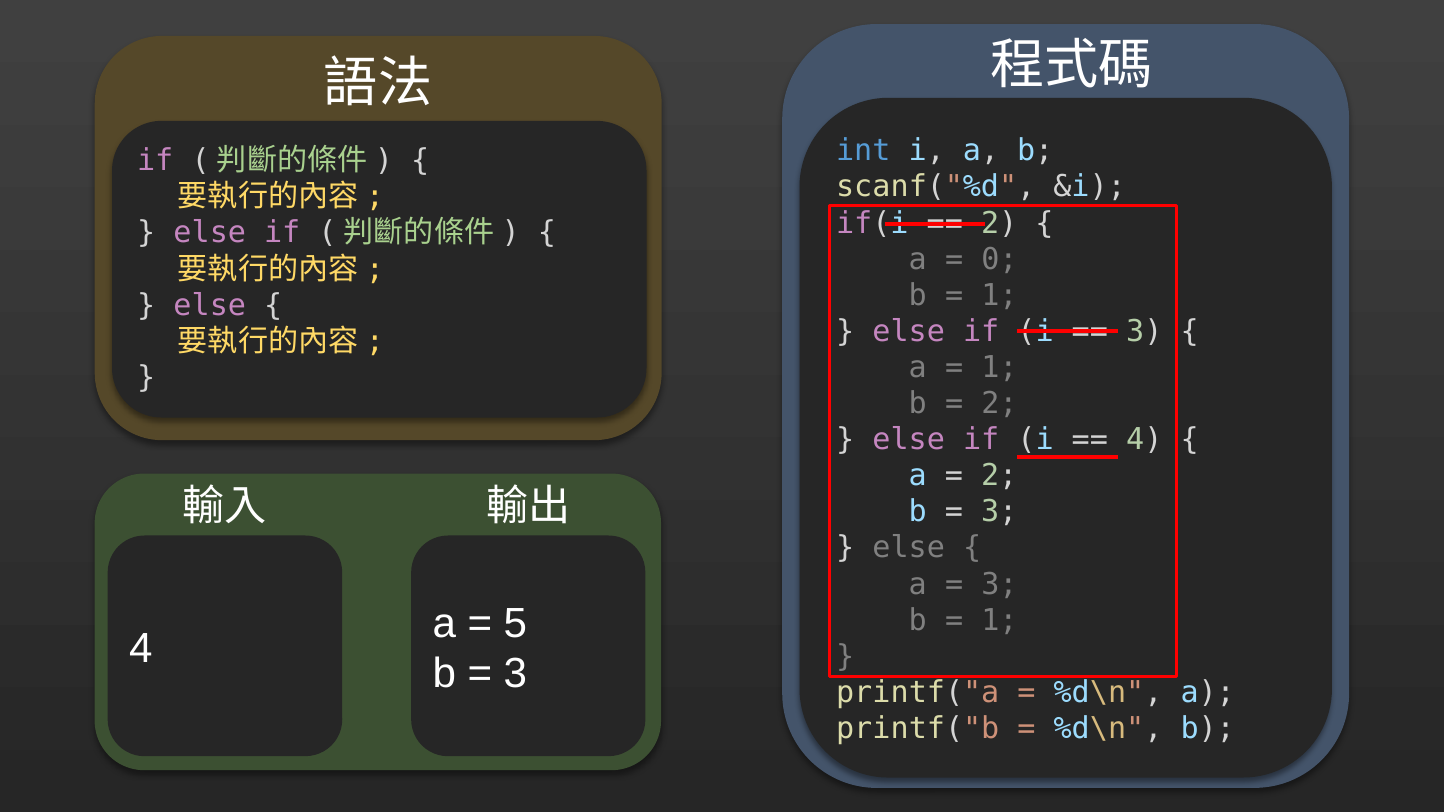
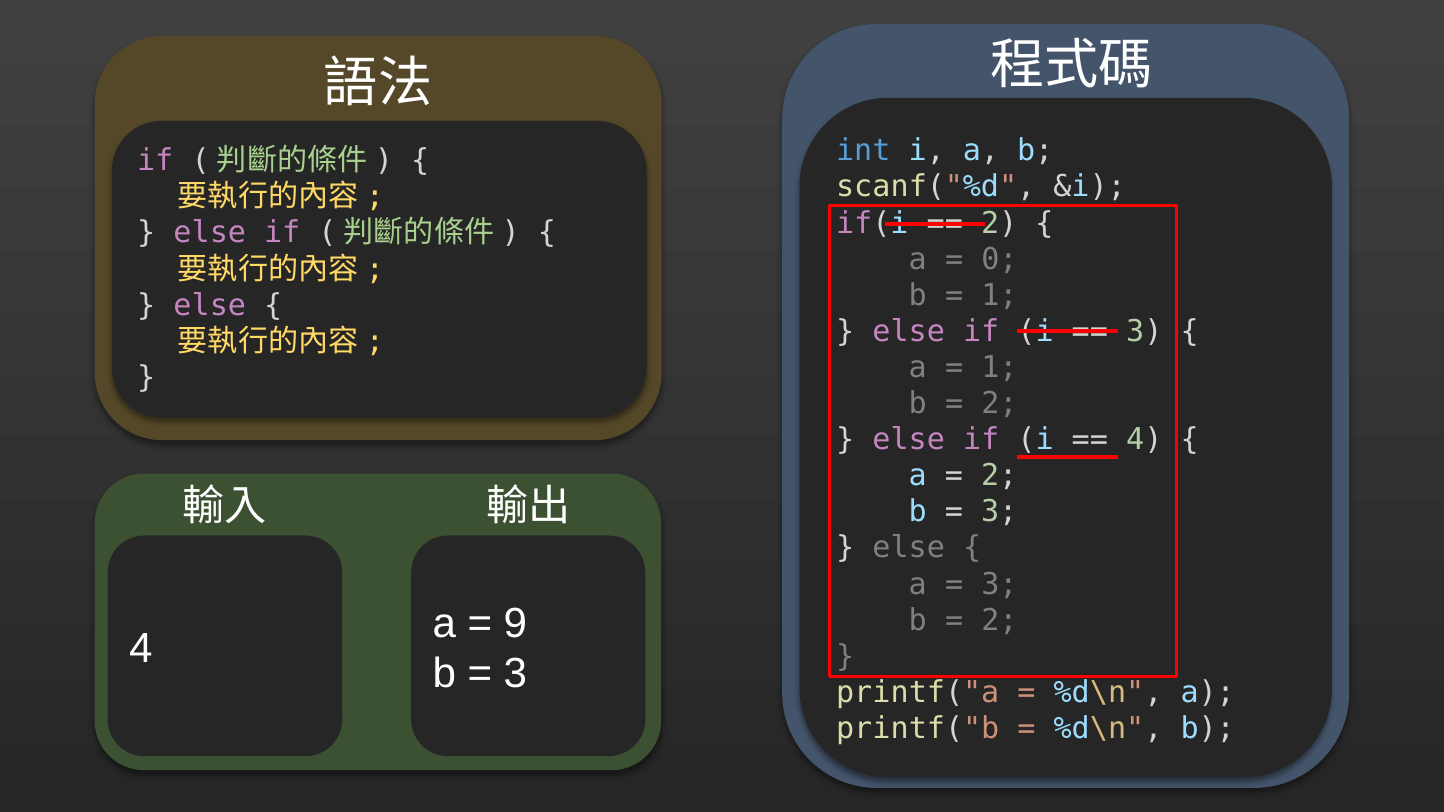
5: 5 -> 9
1 at (999, 620): 1 -> 2
